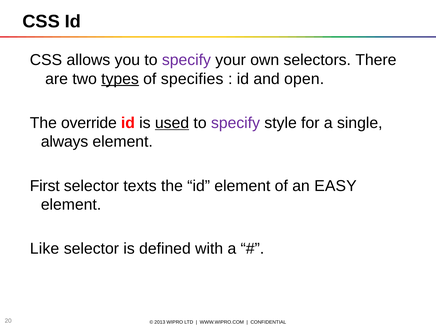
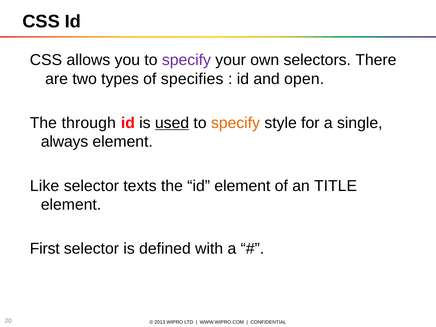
types underline: present -> none
override: override -> through
specify at (235, 123) colour: purple -> orange
First: First -> Like
EASY: EASY -> TITLE
Like: Like -> First
